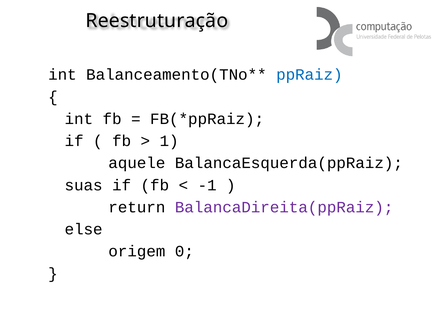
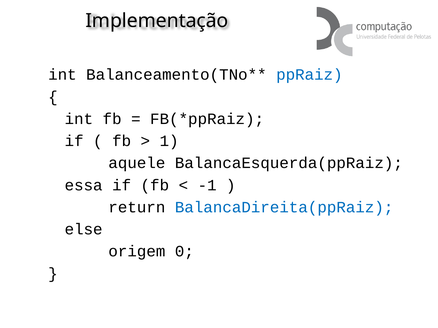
Reestruturação: Reestruturação -> Implementação
suas: suas -> essa
BalancaDireita(ppRaiz colour: purple -> blue
